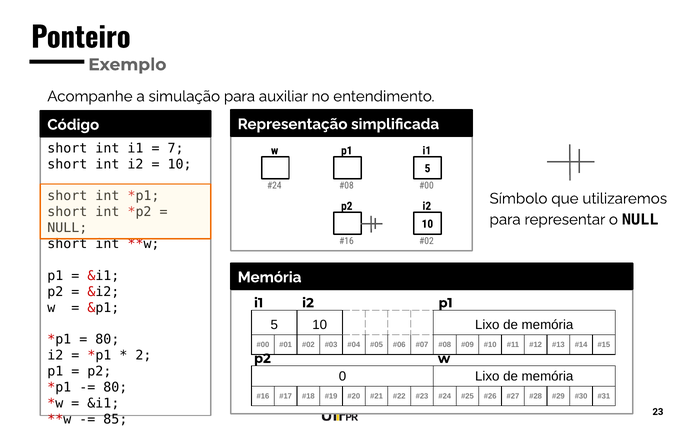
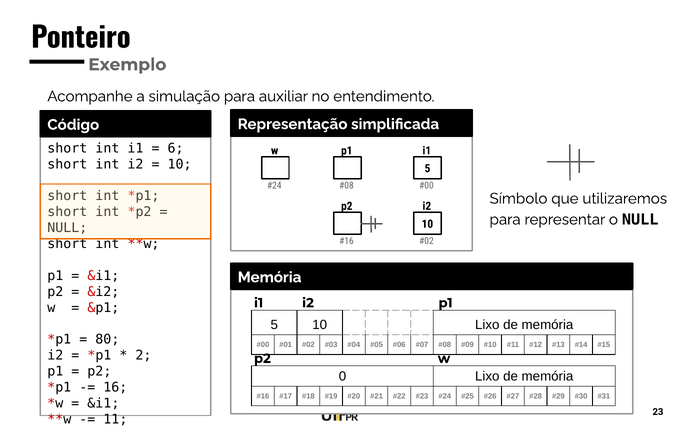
7: 7 -> 6
80 at (115, 388): 80 -> 16
85: 85 -> 11
